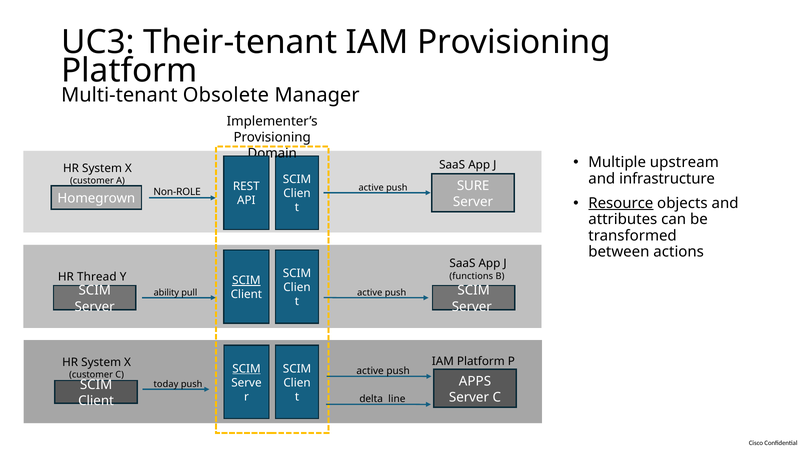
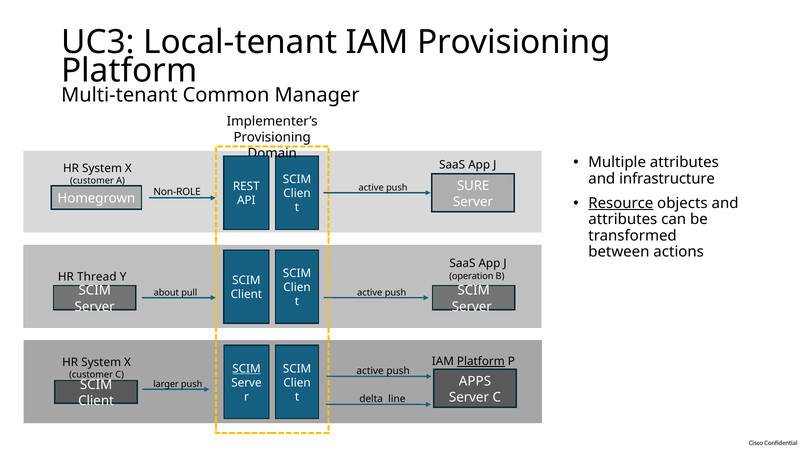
Their-tenant: Their-tenant -> Local-tenant
Obsolete: Obsolete -> Common
Multiple upstream: upstream -> attributes
functions: functions -> operation
SCIM at (246, 281) underline: present -> none
ability: ability -> about
Platform at (481, 362) underline: none -> present
today: today -> larger
